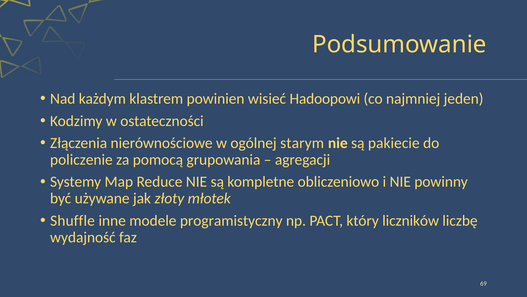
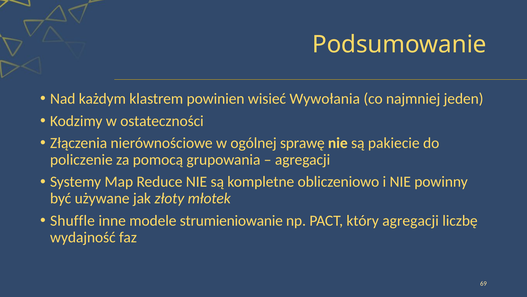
Hadoopowi: Hadoopowi -> Wywołania
starym: starym -> sprawę
programistyczny: programistyczny -> strumieniowanie
który liczników: liczników -> agregacji
